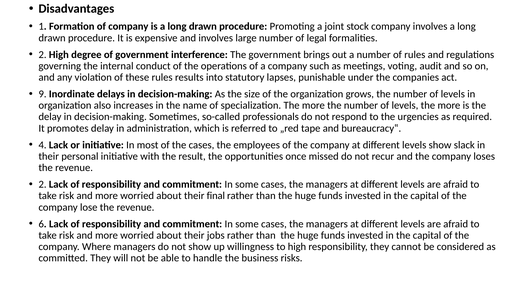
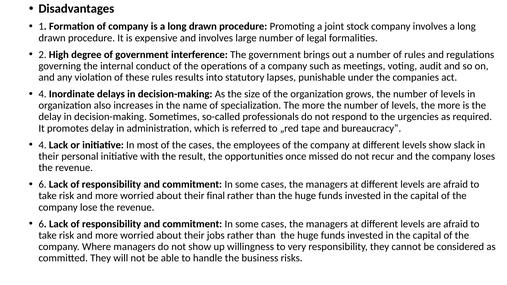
9 at (43, 94): 9 -> 4
2 at (43, 185): 2 -> 6
to high: high -> very
